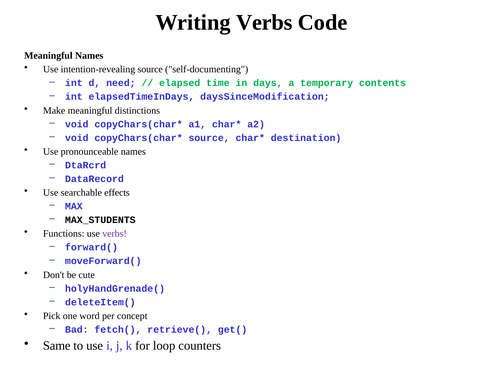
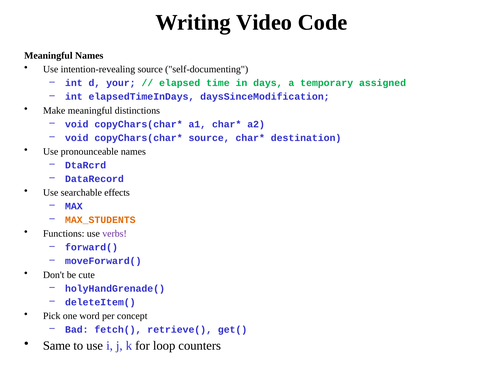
Writing Verbs: Verbs -> Video
need: need -> your
contents: contents -> assigned
MAX_STUDENTS colour: black -> orange
